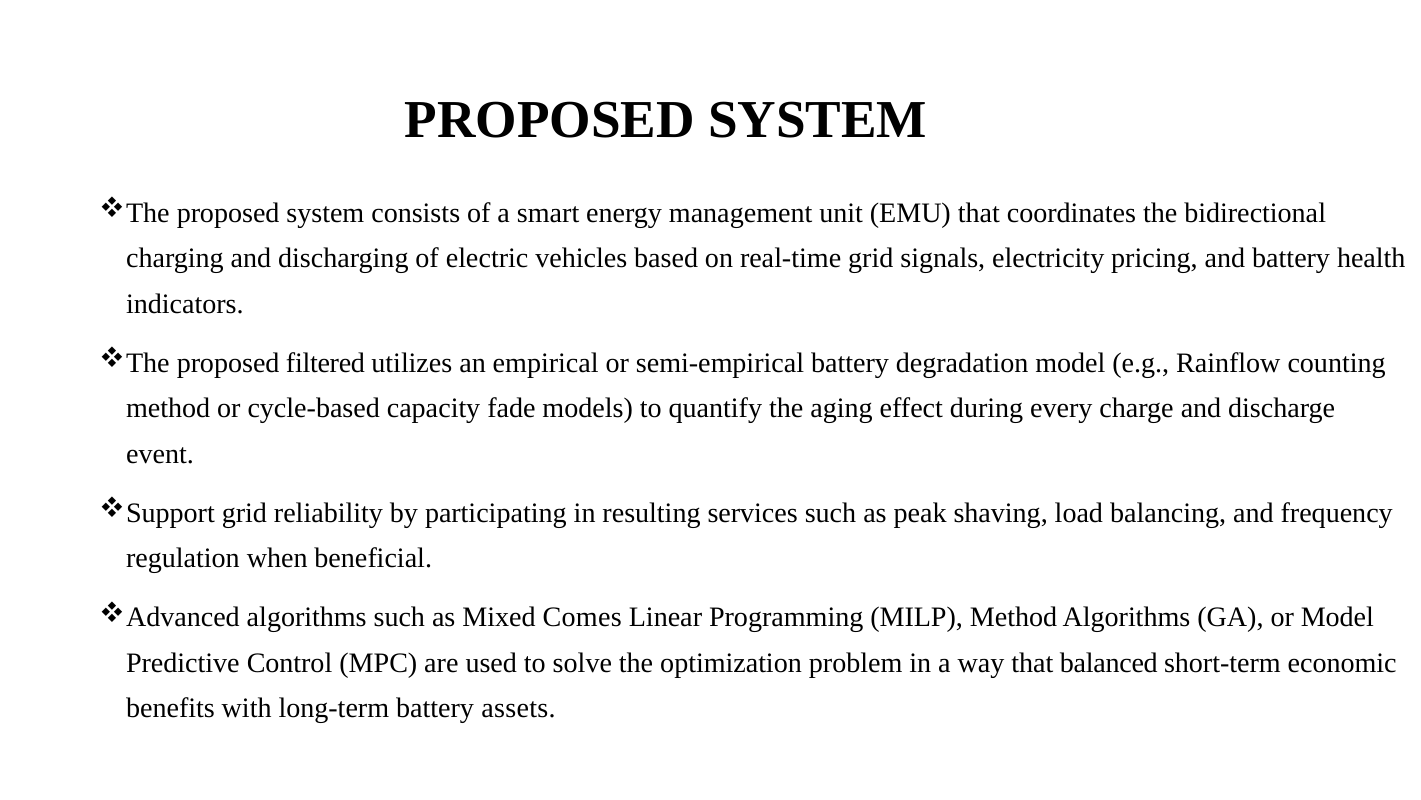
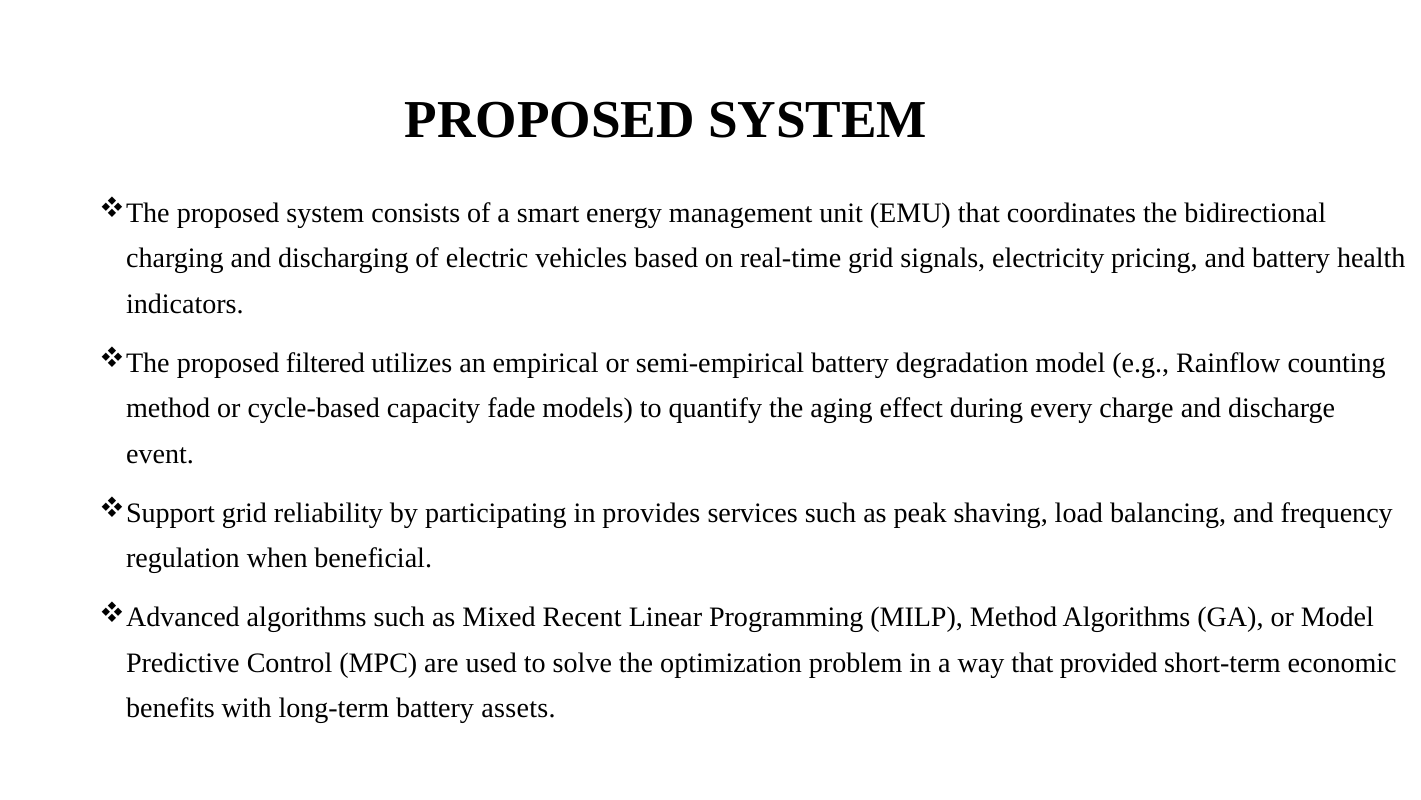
resulting: resulting -> provides
Comes: Comes -> Recent
balanced: balanced -> provided
